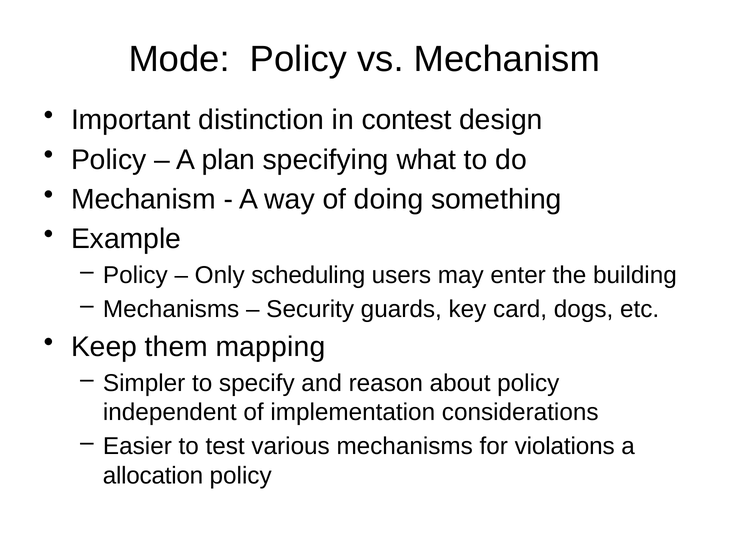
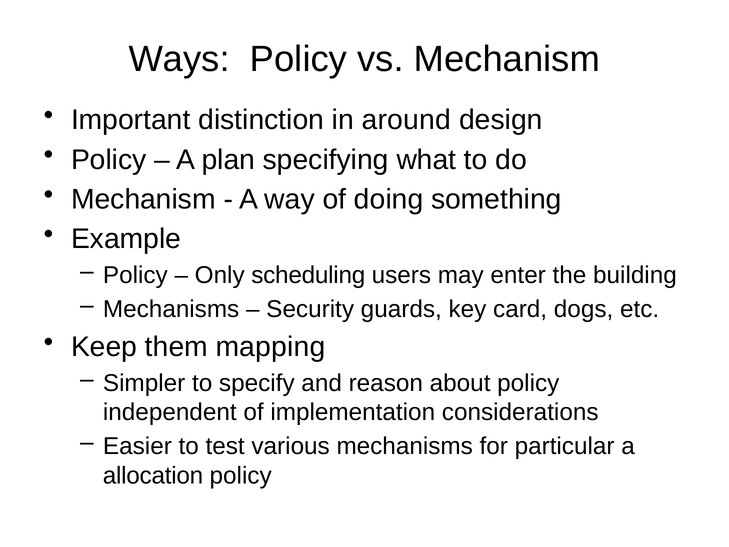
Mode: Mode -> Ways
contest: contest -> around
violations: violations -> particular
